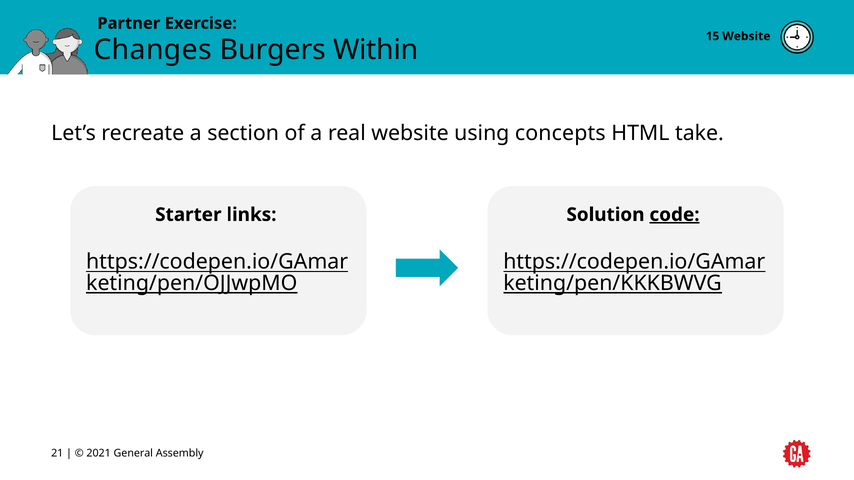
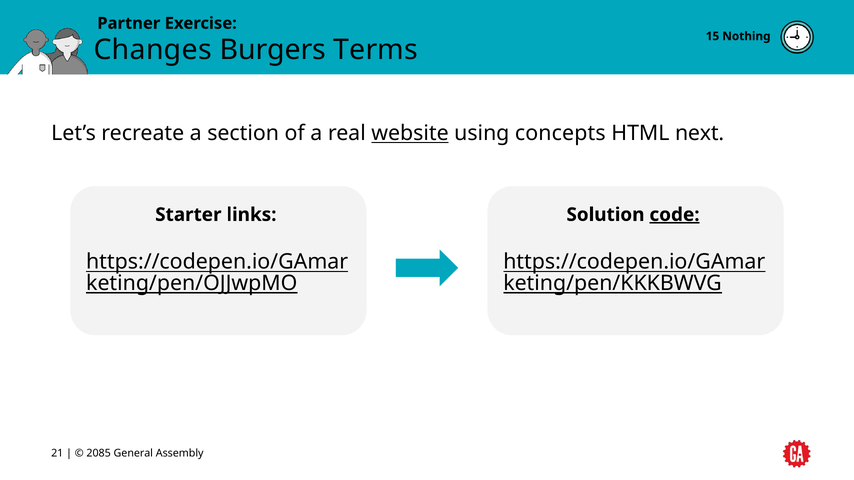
15 Website: Website -> Nothing
Within: Within -> Terms
website at (410, 133) underline: none -> present
take: take -> next
2021: 2021 -> 2085
